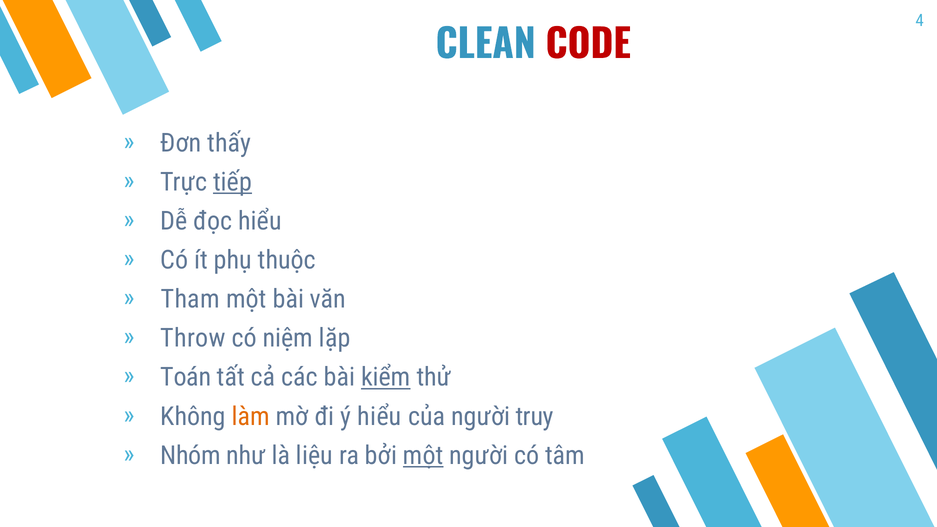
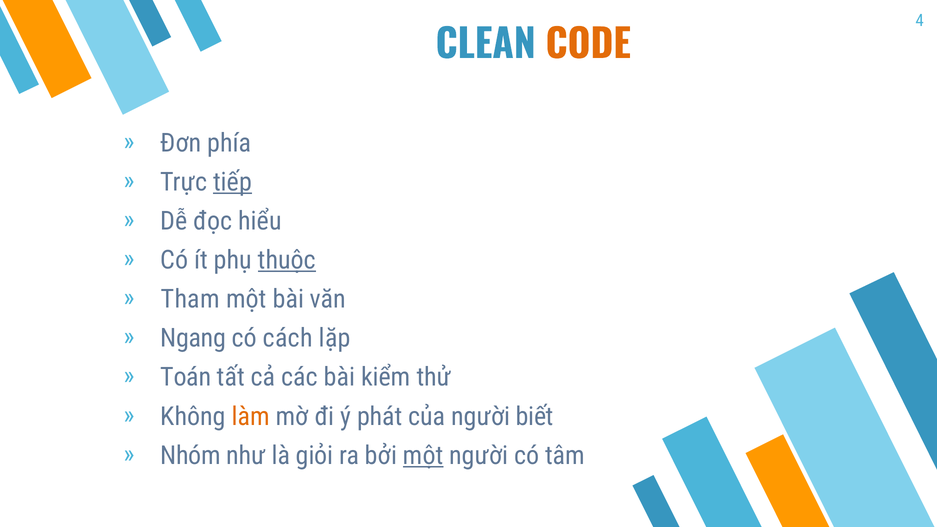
CODE colour: red -> orange
thấy: thấy -> phía
thuộc underline: none -> present
Throw: Throw -> Ngang
niệm: niệm -> cách
kiểm underline: present -> none
ý hiểu: hiểu -> phát
truy: truy -> biết
liệu: liệu -> giỏi
